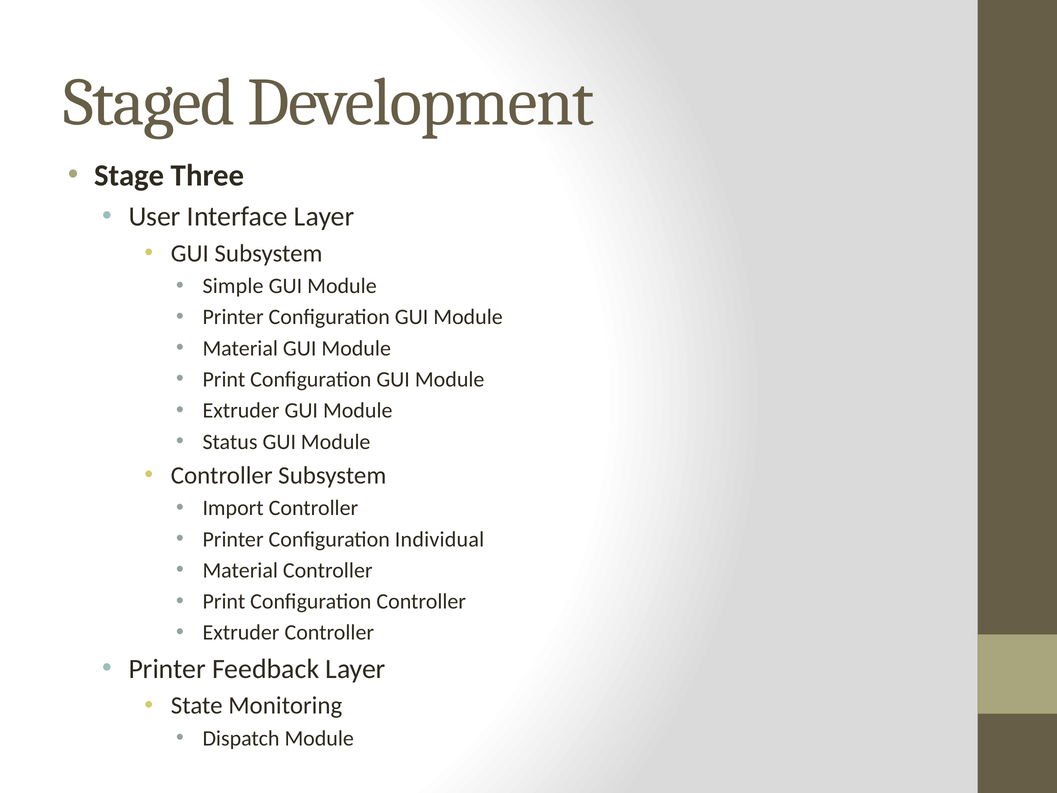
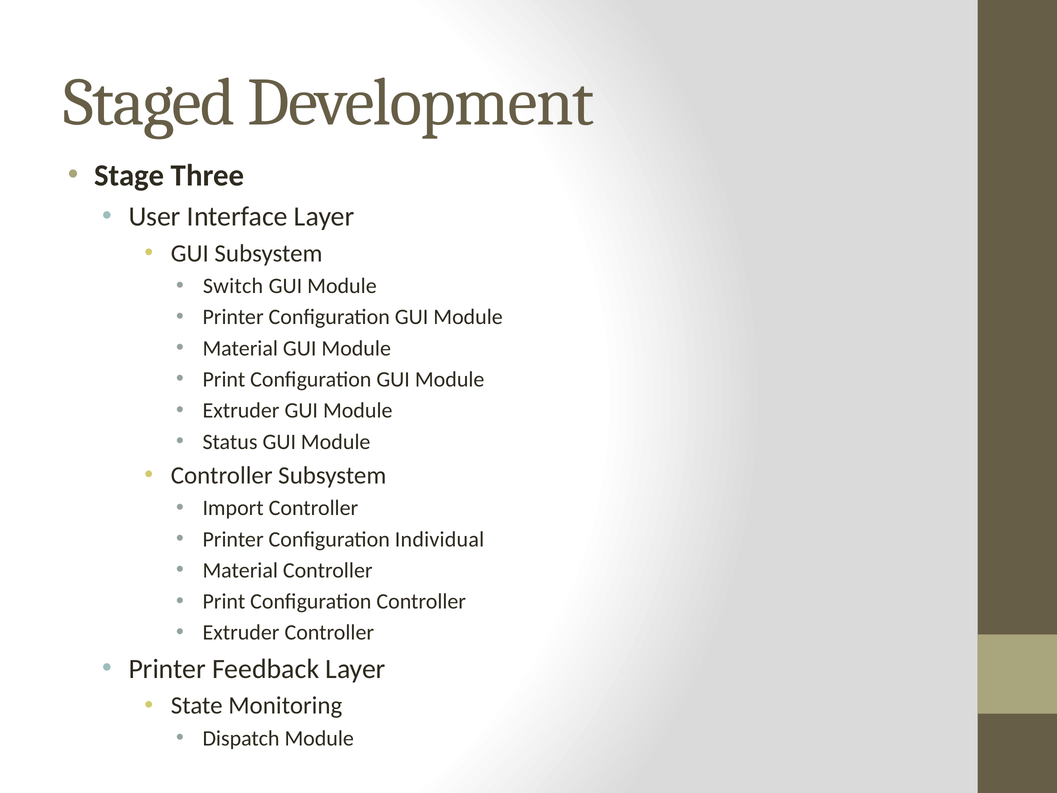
Simple: Simple -> Switch
